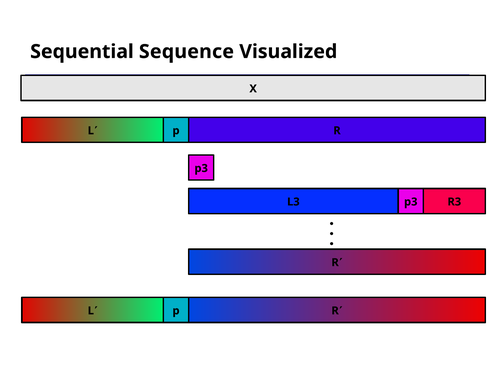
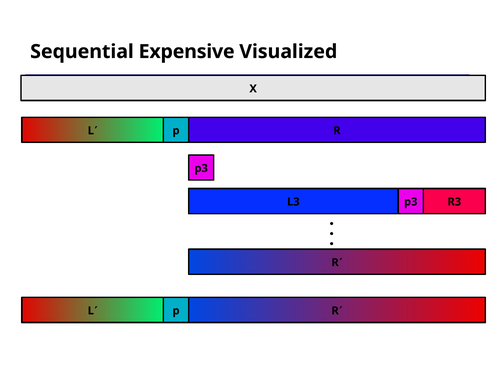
Sequence: Sequence -> Expensive
